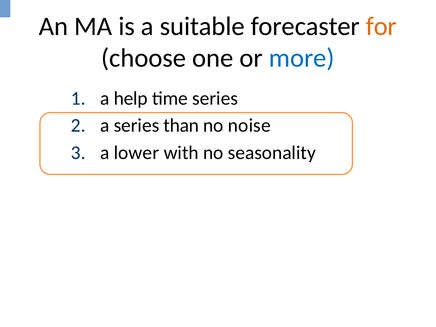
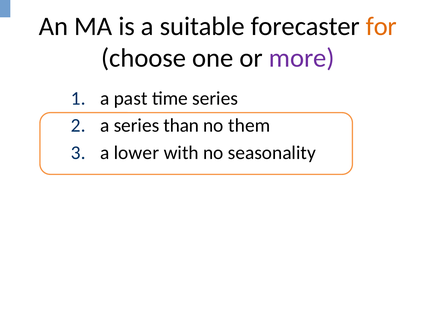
more colour: blue -> purple
help: help -> past
noise: noise -> them
